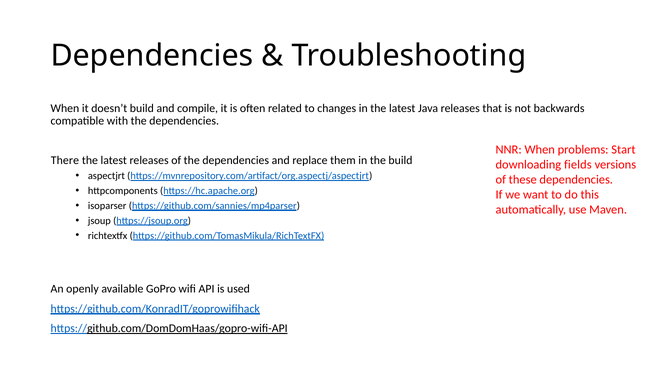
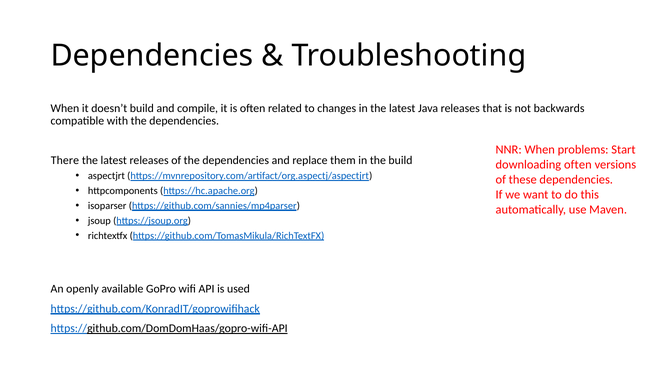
downloading fields: fields -> often
